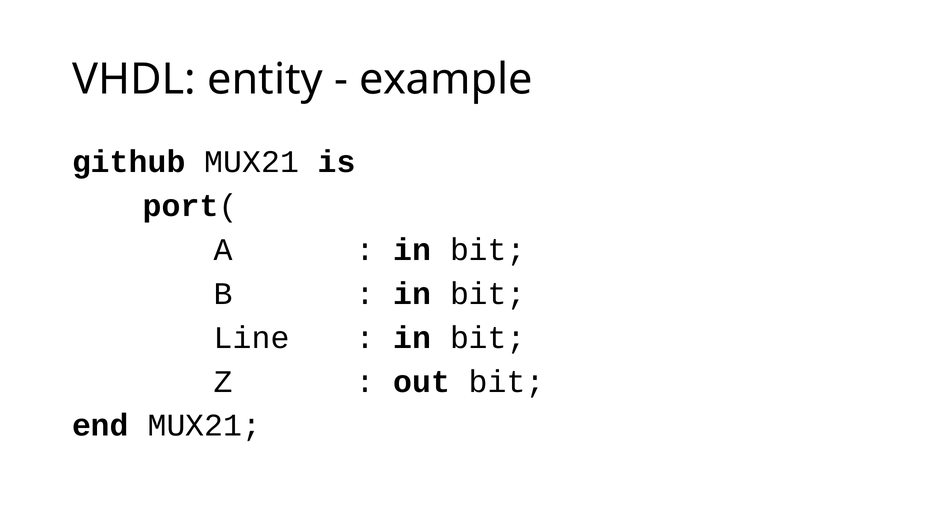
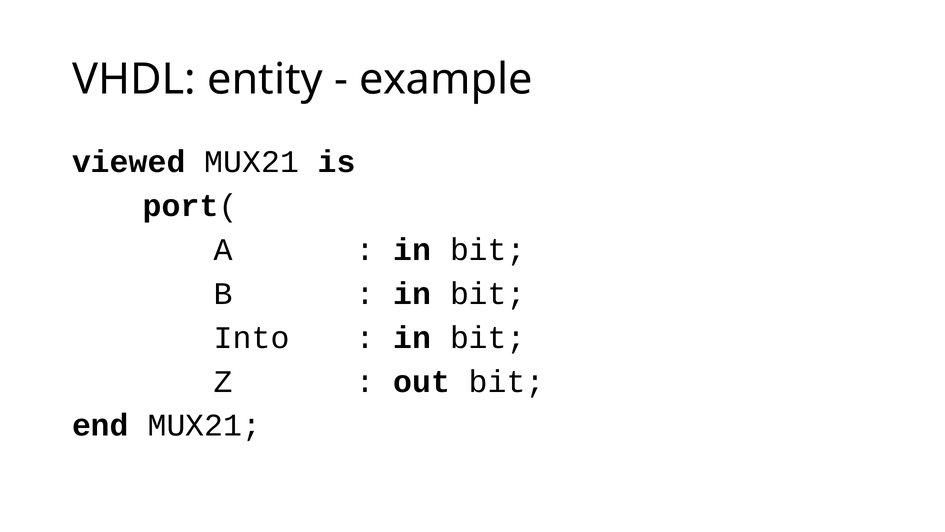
github: github -> viewed
Line: Line -> Into
